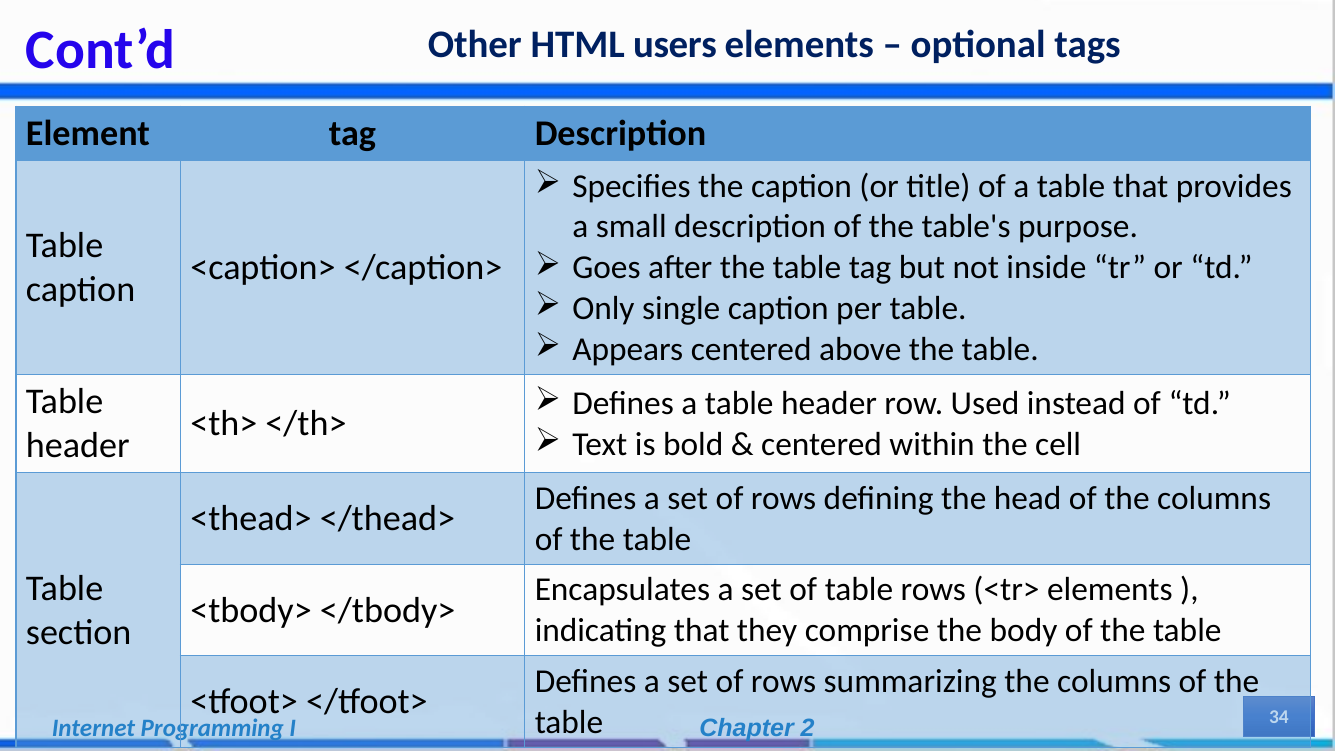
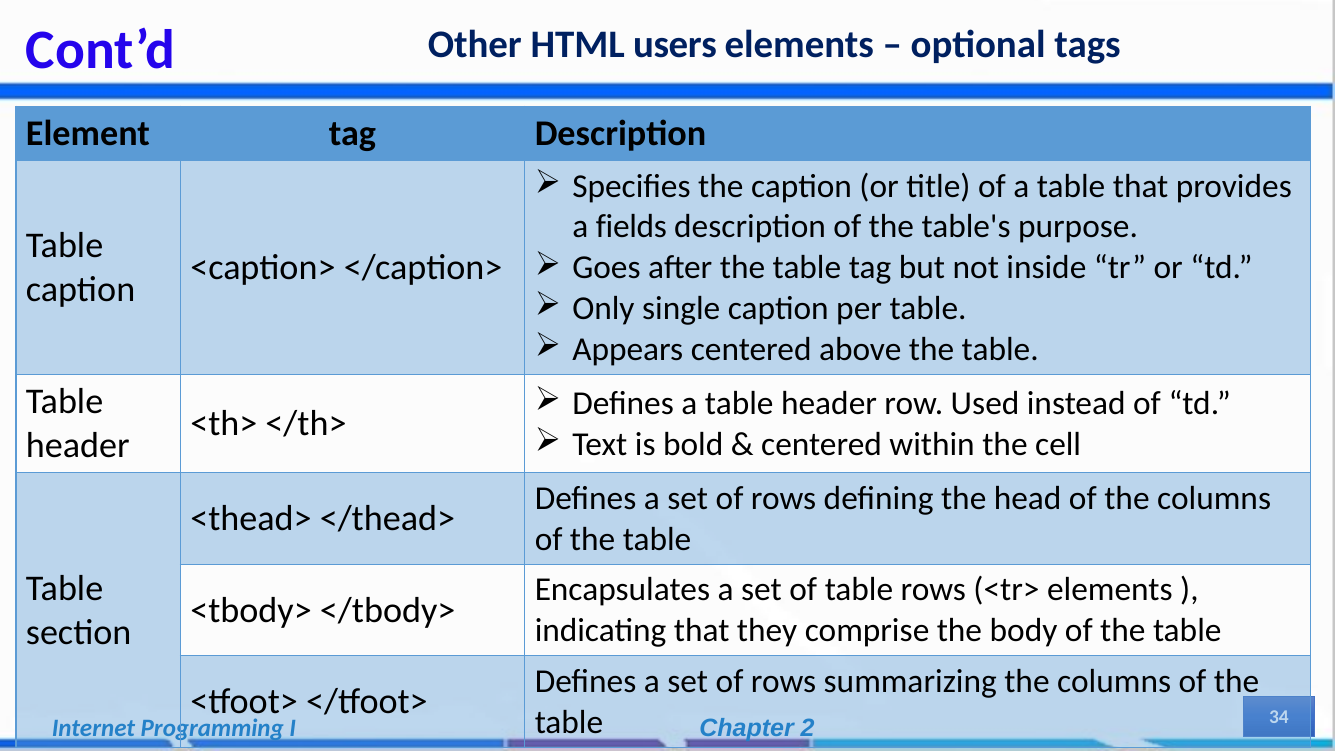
small: small -> fields
